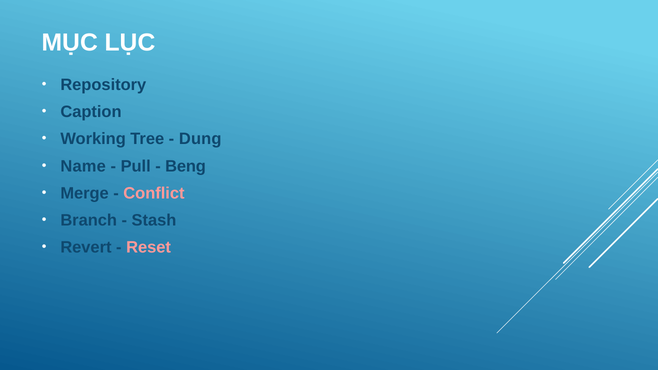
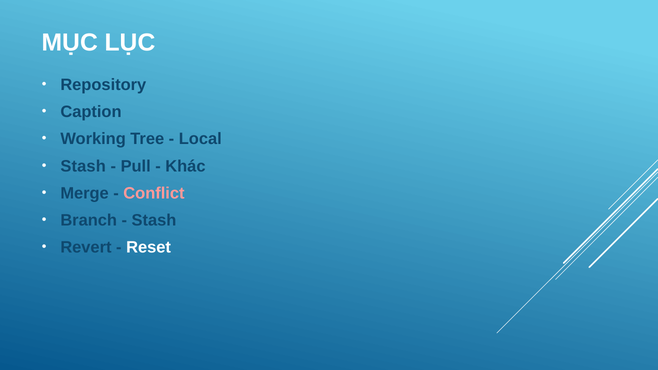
Dung: Dung -> Local
Name at (83, 166): Name -> Stash
Beng: Beng -> Khác
Reset colour: pink -> white
